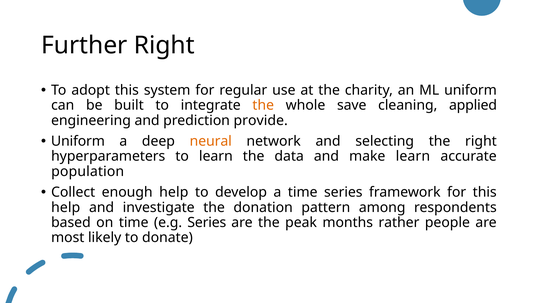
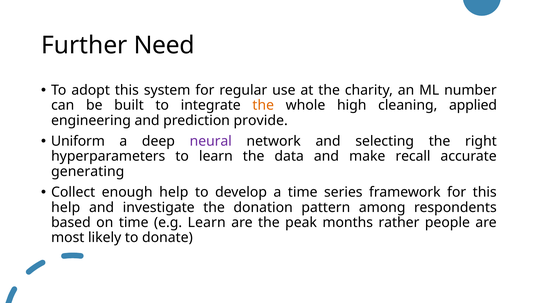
Further Right: Right -> Need
ML uniform: uniform -> number
save: save -> high
neural colour: orange -> purple
make learn: learn -> recall
population: population -> generating
e.g Series: Series -> Learn
